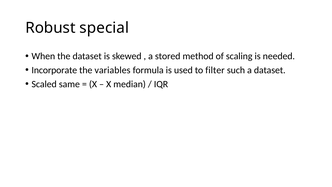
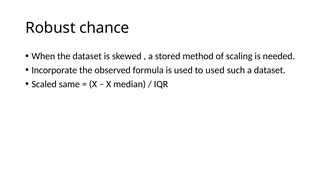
special: special -> chance
variables: variables -> observed
to filter: filter -> used
